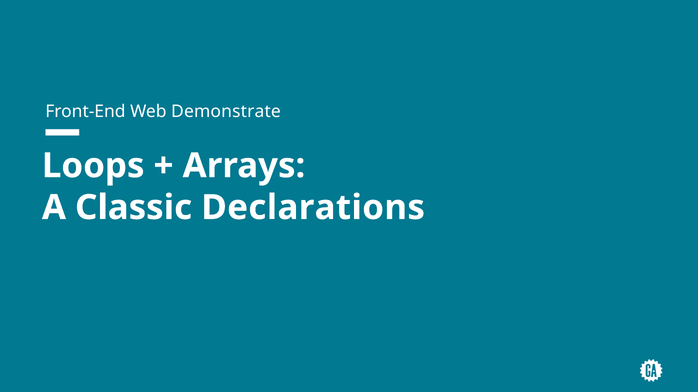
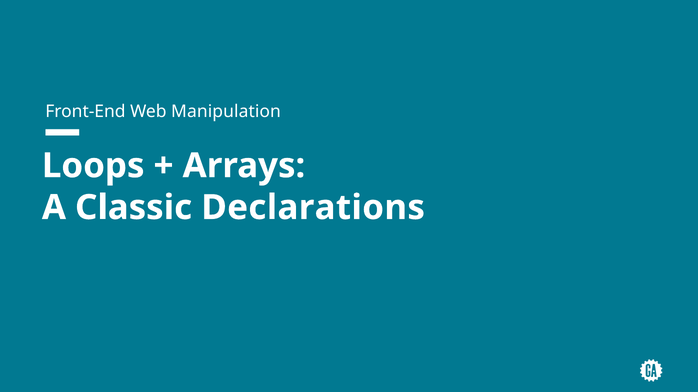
Demonstrate: Demonstrate -> Manipulation
